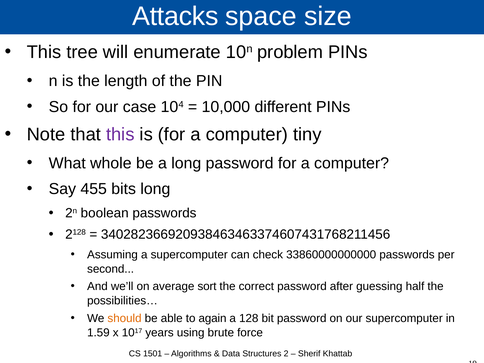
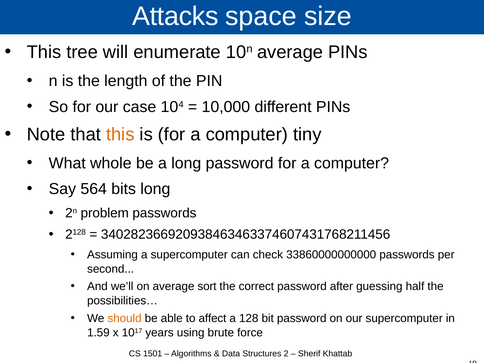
10n problem: problem -> average
this at (120, 135) colour: purple -> orange
455: 455 -> 564
boolean: boolean -> problem
again: again -> affect
